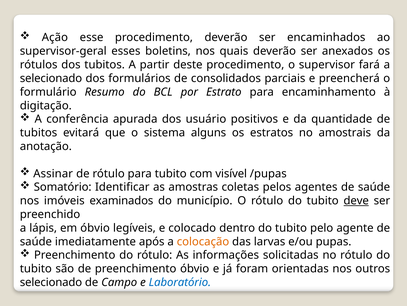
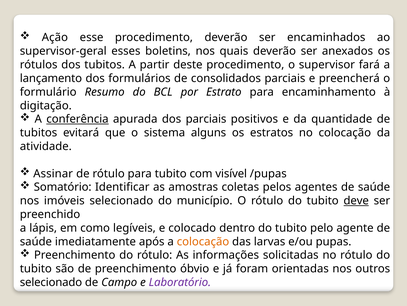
selecionado at (51, 78): selecionado -> lançamento
conferência underline: none -> present
dos usuário: usuário -> parciais
no amostrais: amostrais -> colocação
anotação: anotação -> atividade
imóveis examinados: examinados -> selecionado
em óbvio: óbvio -> como
Laboratório colour: blue -> purple
